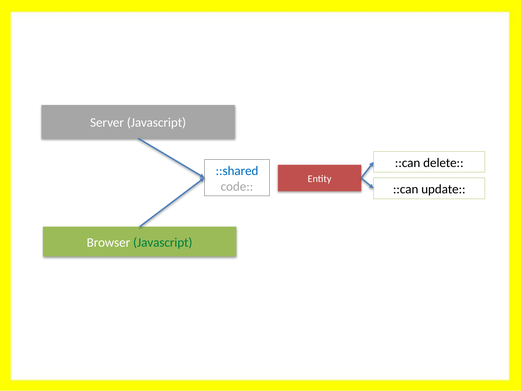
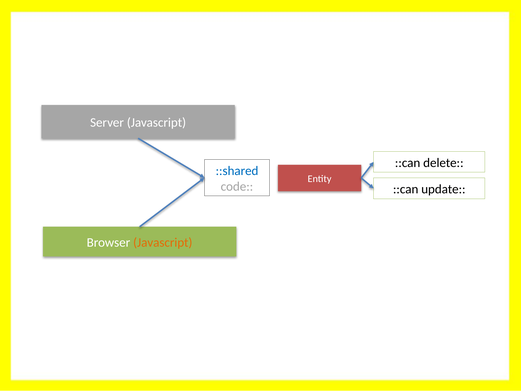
Javascript at (163, 242) colour: green -> orange
